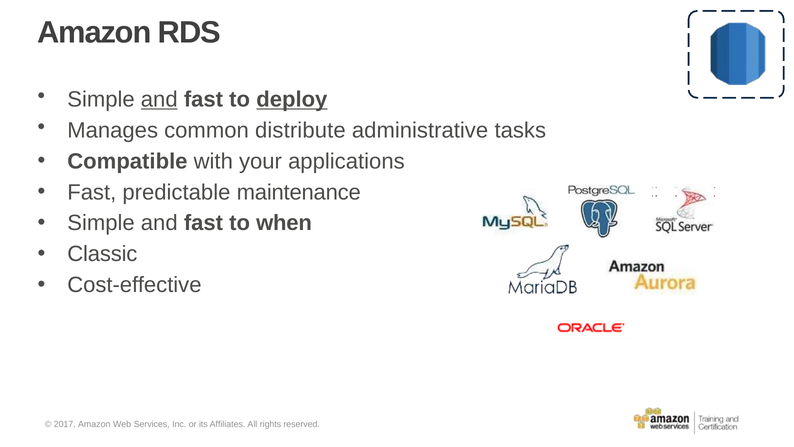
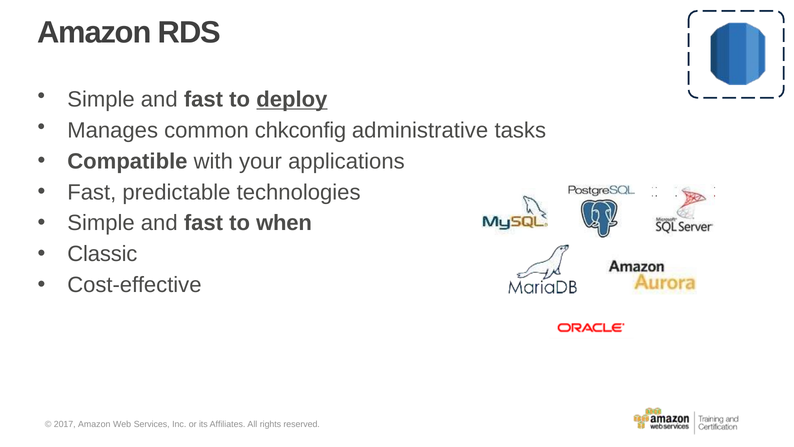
and at (159, 99) underline: present -> none
distribute: distribute -> chkconfig
maintenance: maintenance -> technologies
